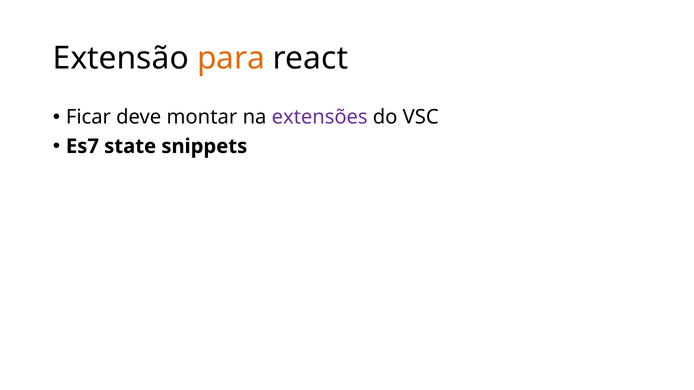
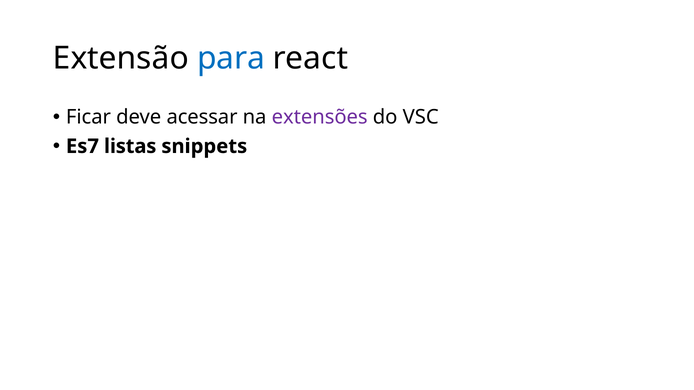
para colour: orange -> blue
montar: montar -> acessar
state: state -> listas
